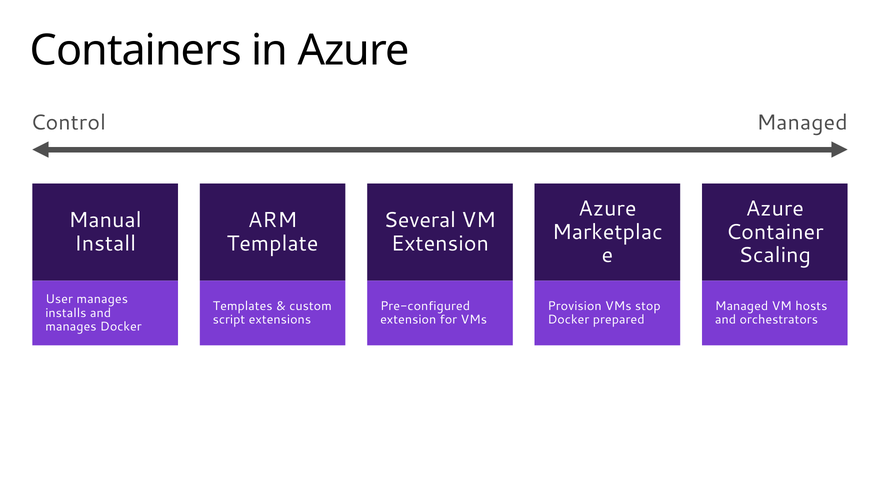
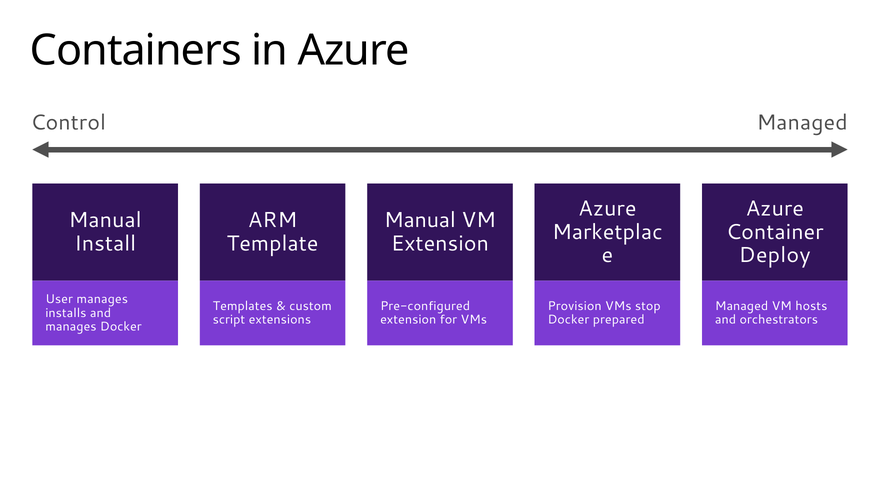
Several at (420, 220): Several -> Manual
Scaling: Scaling -> Deploy
